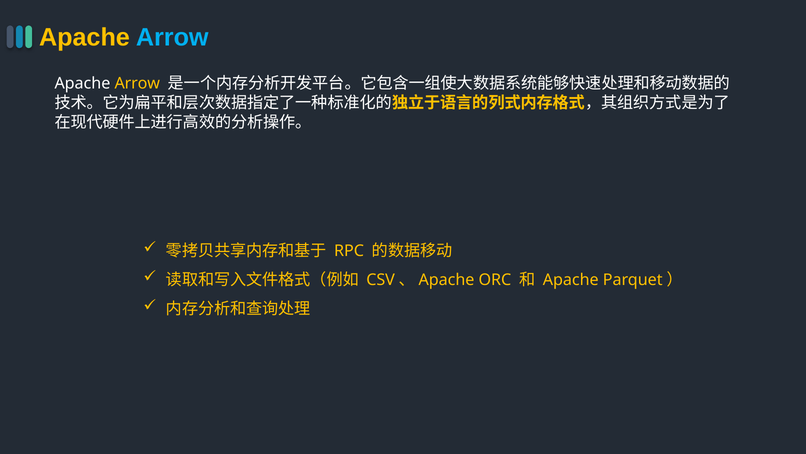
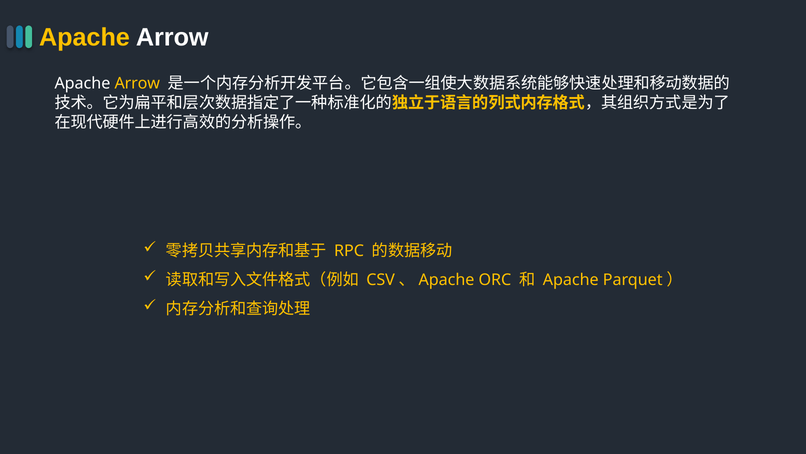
Arrow at (172, 37) colour: light blue -> white
